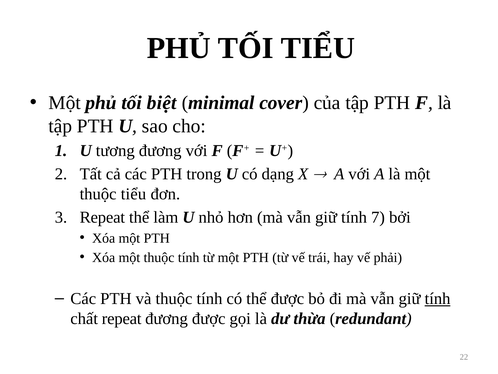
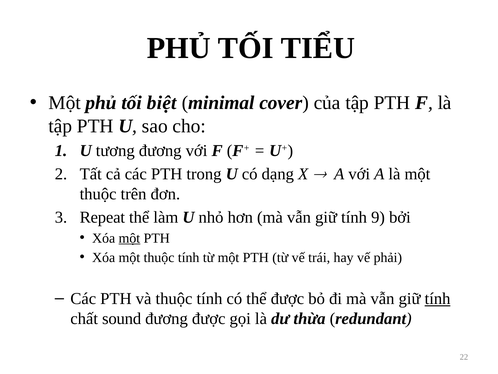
thuộc tiểu: tiểu -> trên
7: 7 -> 9
một at (129, 238) underline: none -> present
chất repeat: repeat -> sound
